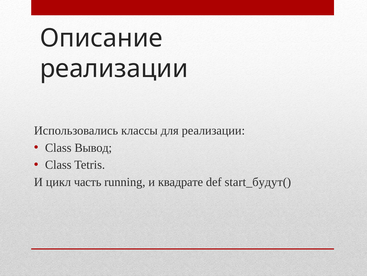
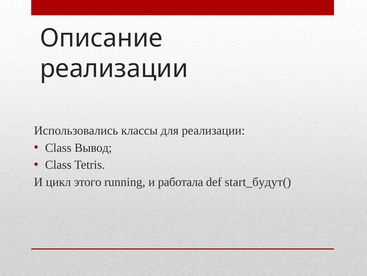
часть: часть -> этого
квадрате: квадрате -> работала
